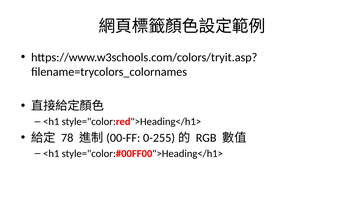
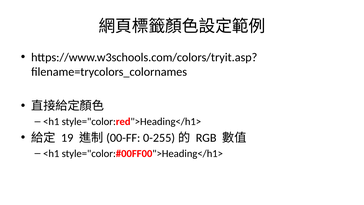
78: 78 -> 19
